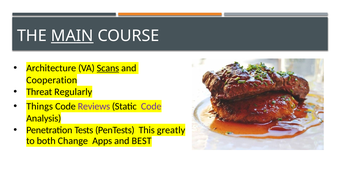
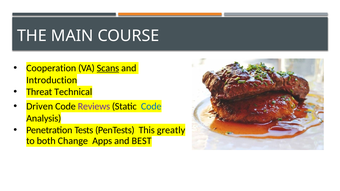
MAIN underline: present -> none
Architecture: Architecture -> Cooperation
Cooperation: Cooperation -> Introduction
Regularly: Regularly -> Technical
Things: Things -> Driven
Code at (151, 106) colour: purple -> blue
